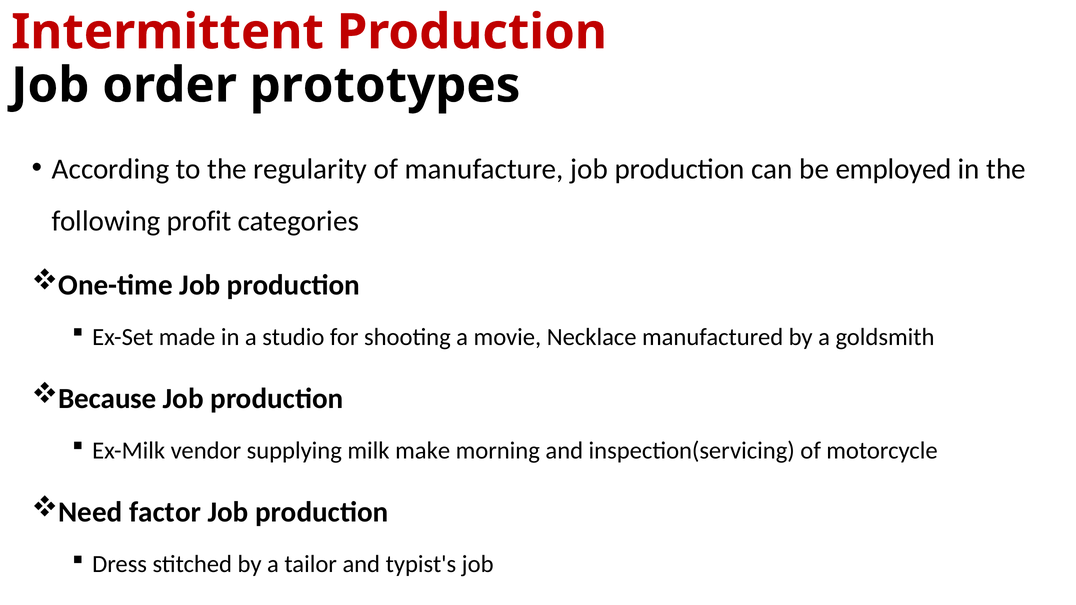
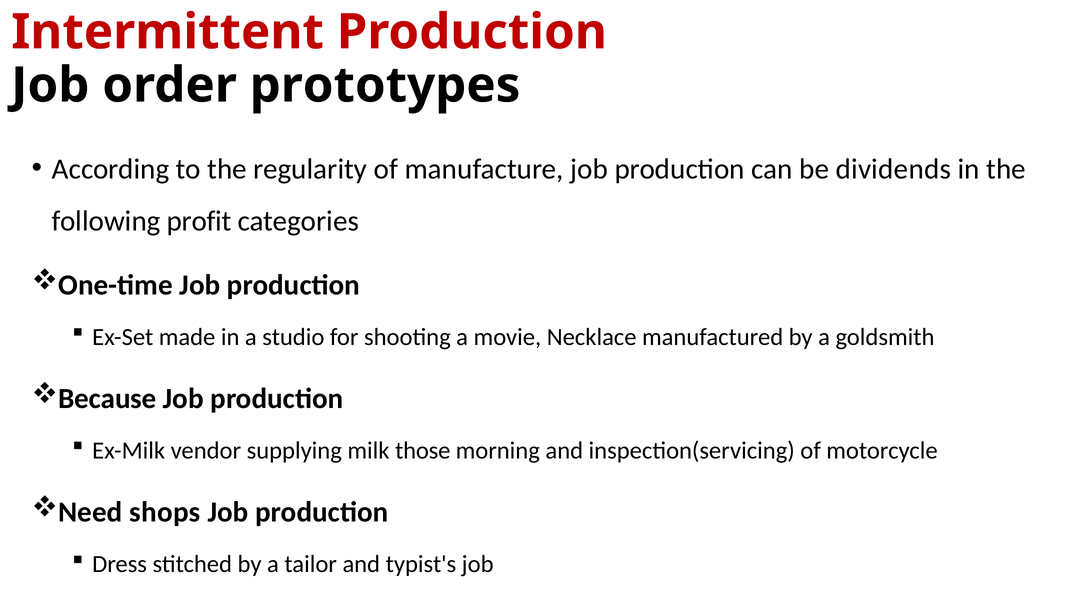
employed: employed -> dividends
make: make -> those
factor: factor -> shops
